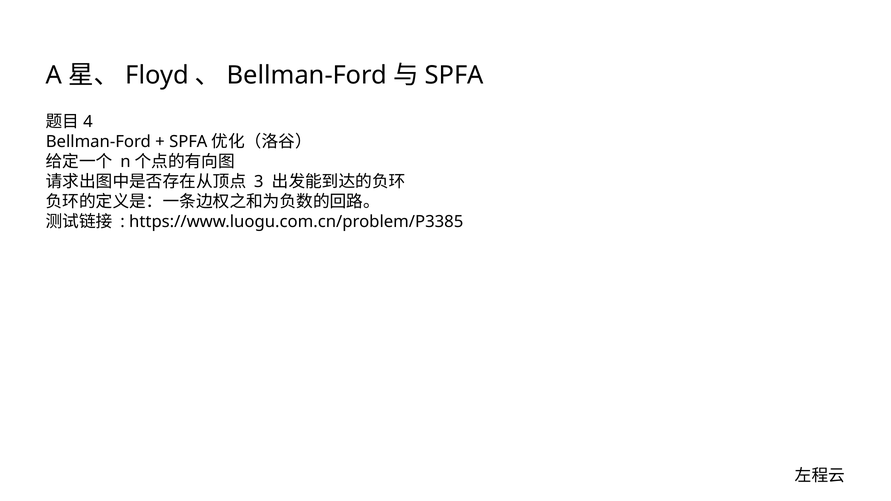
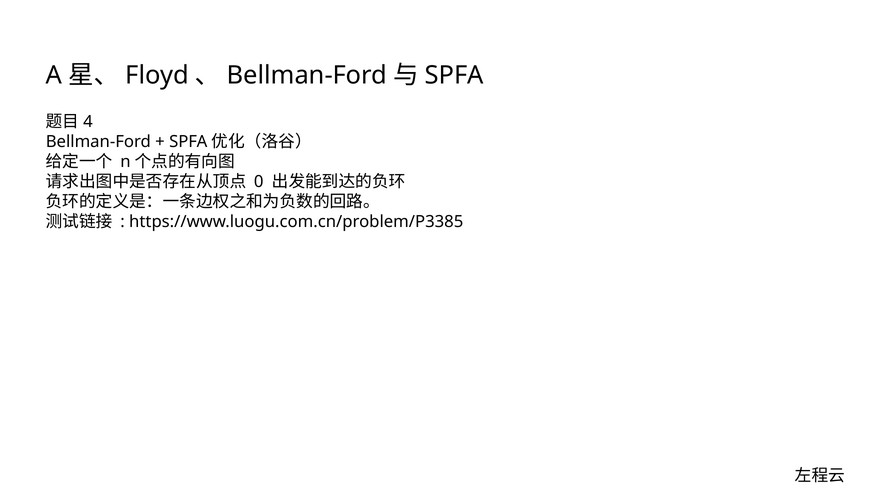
3: 3 -> 0
